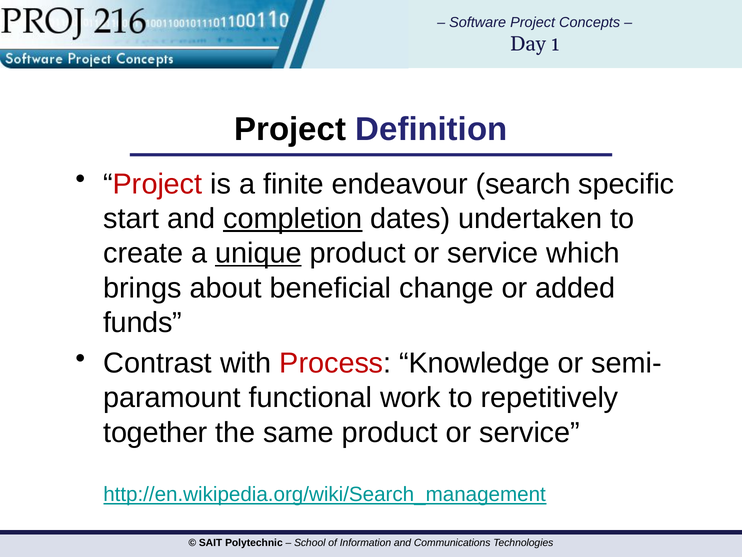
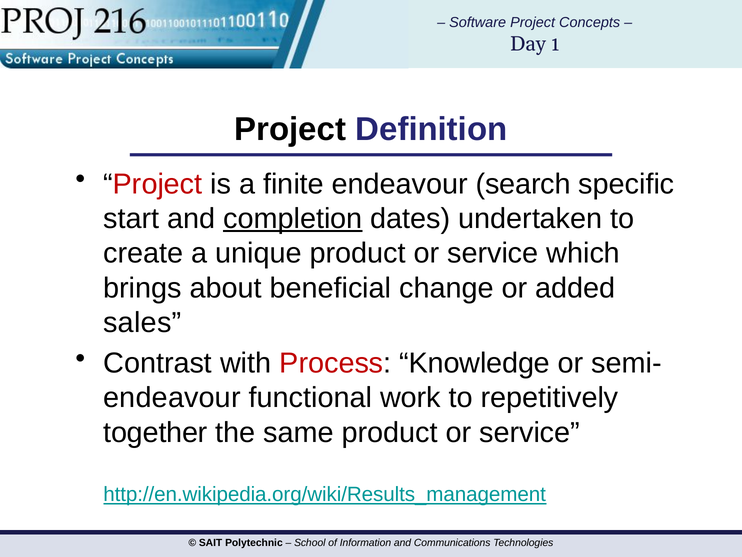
unique underline: present -> none
funds: funds -> sales
paramount at (172, 397): paramount -> endeavour
http://en.wikipedia.org/wiki/Search_management: http://en.wikipedia.org/wiki/Search_management -> http://en.wikipedia.org/wiki/Results_management
